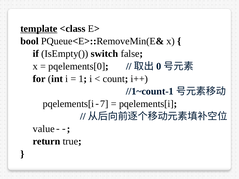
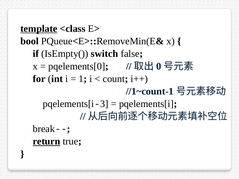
7: 7 -> 3
value: value -> break
return underline: none -> present
